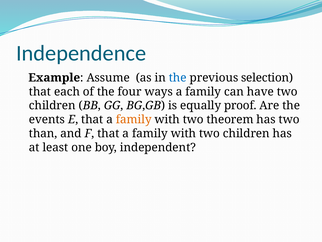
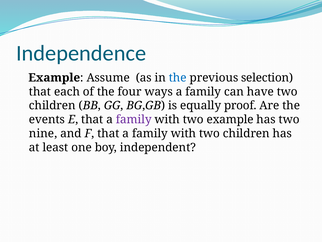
family at (134, 119) colour: orange -> purple
two theorem: theorem -> example
than: than -> nine
